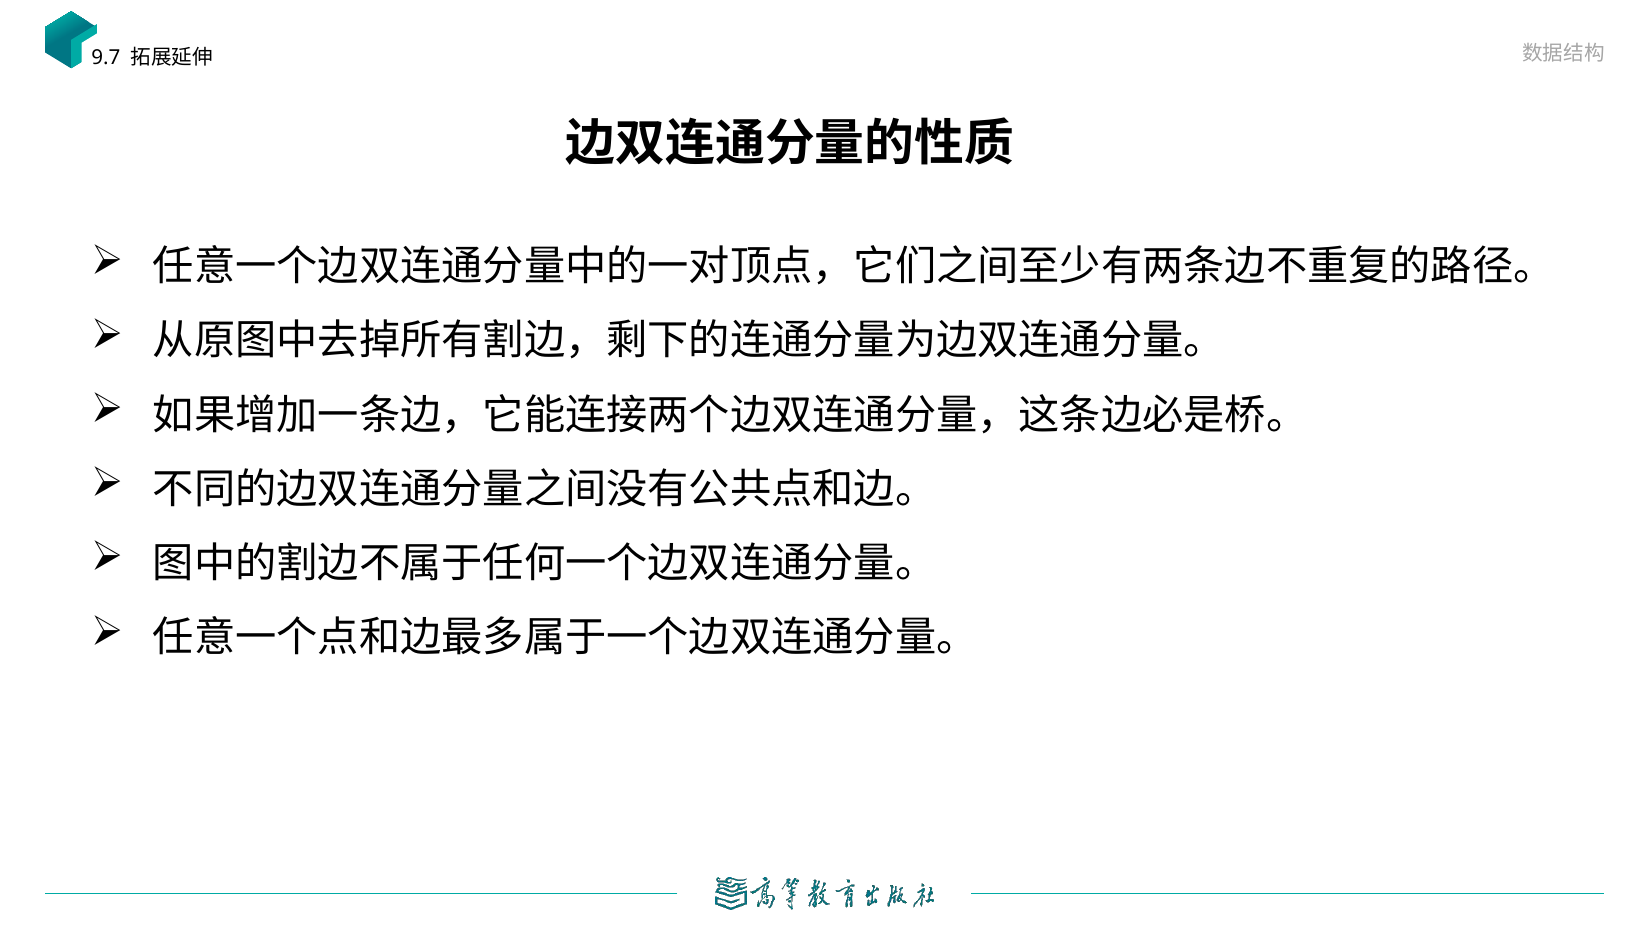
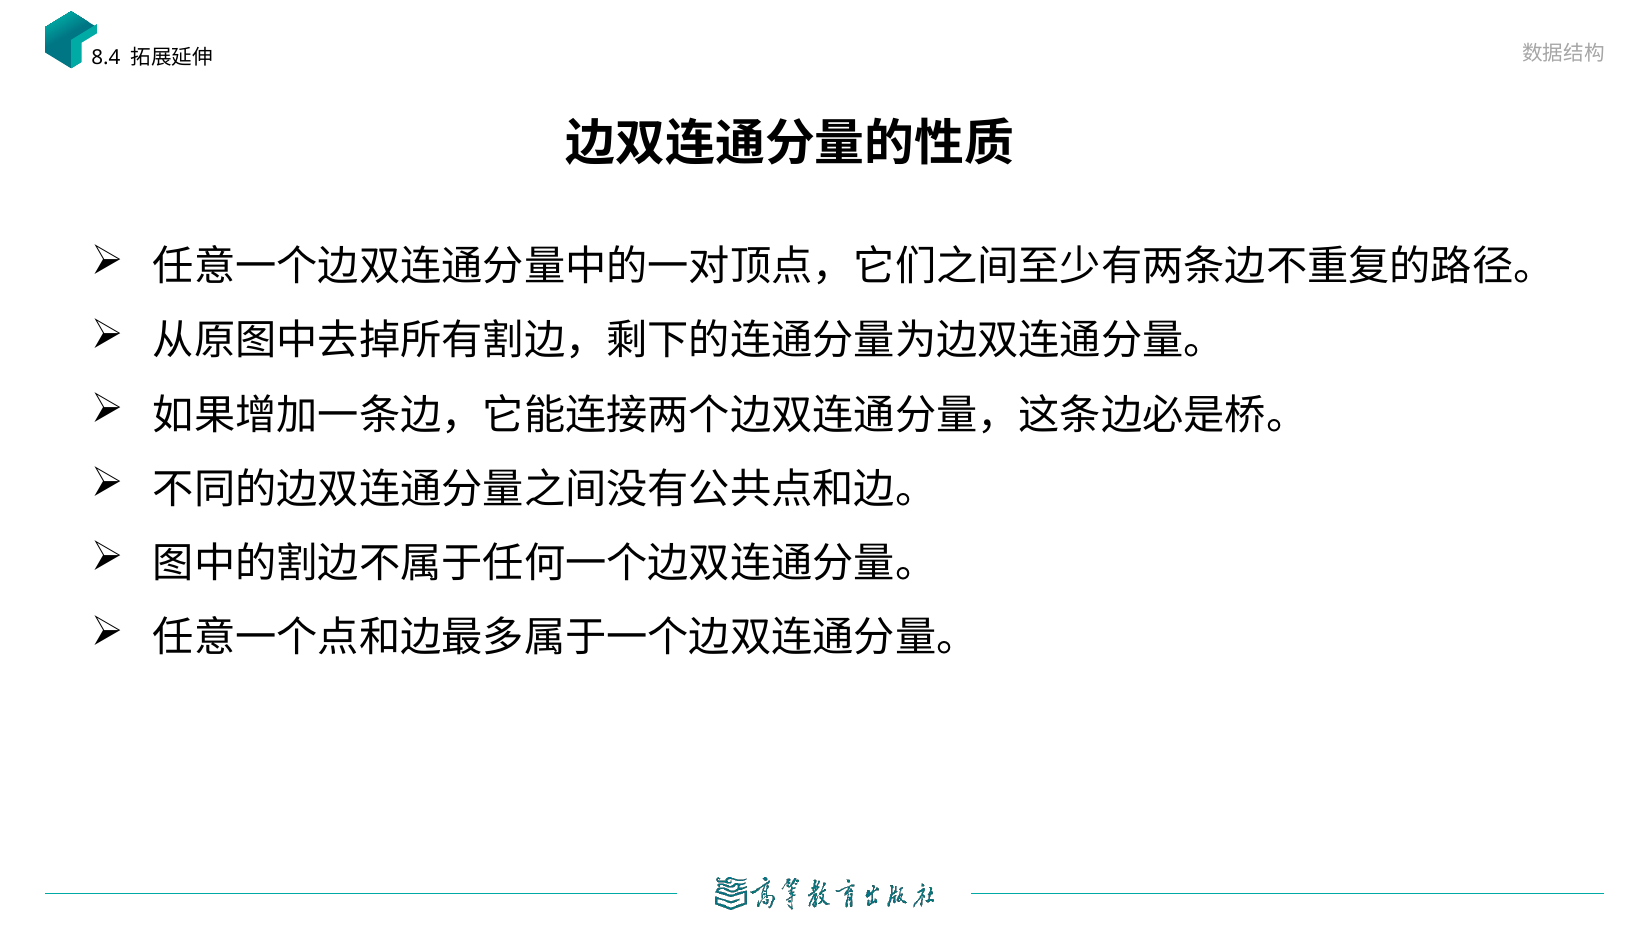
9.7: 9.7 -> 8.4
